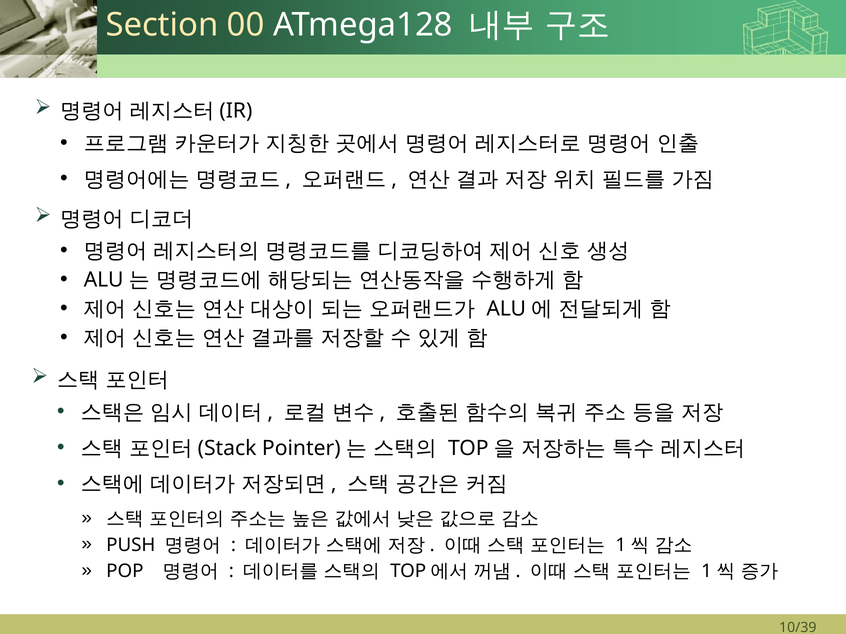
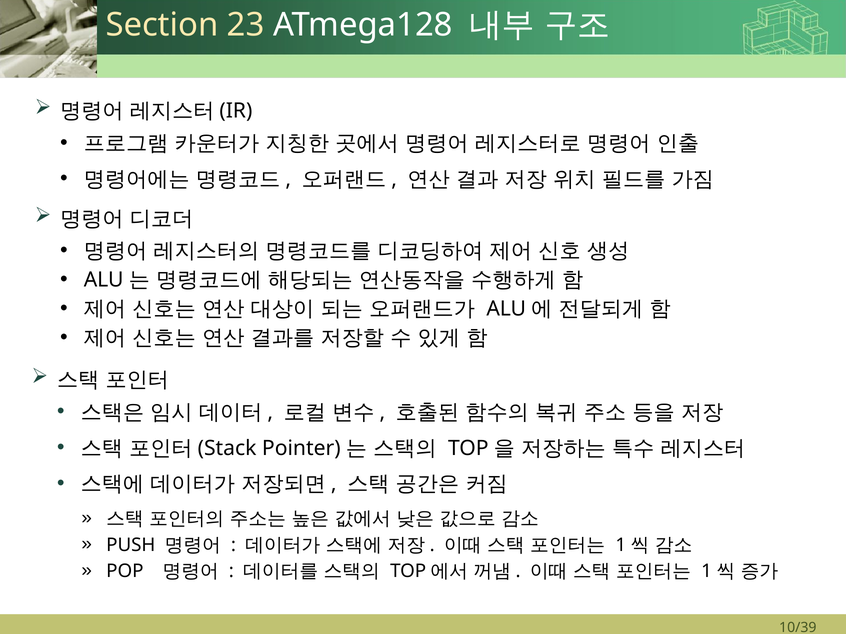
00: 00 -> 23
